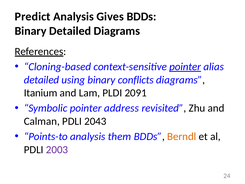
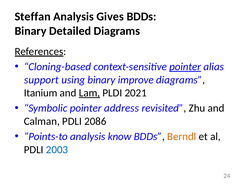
Predict: Predict -> Steffan
detailed at (41, 80): detailed -> support
conflicts: conflicts -> improve
Lam underline: none -> present
2091: 2091 -> 2021
2043: 2043 -> 2086
them: them -> know
2003 colour: purple -> blue
